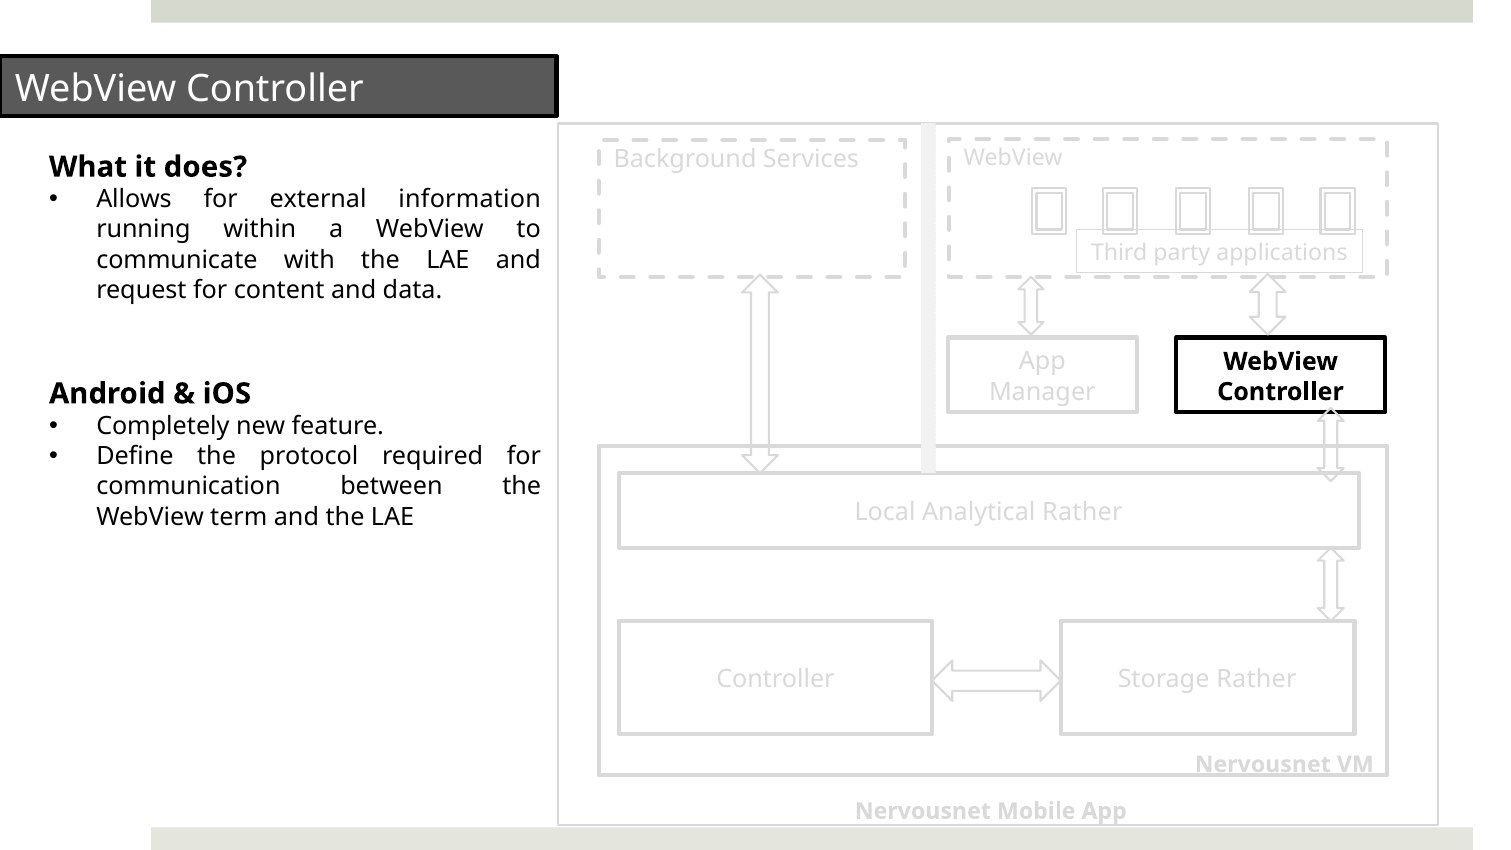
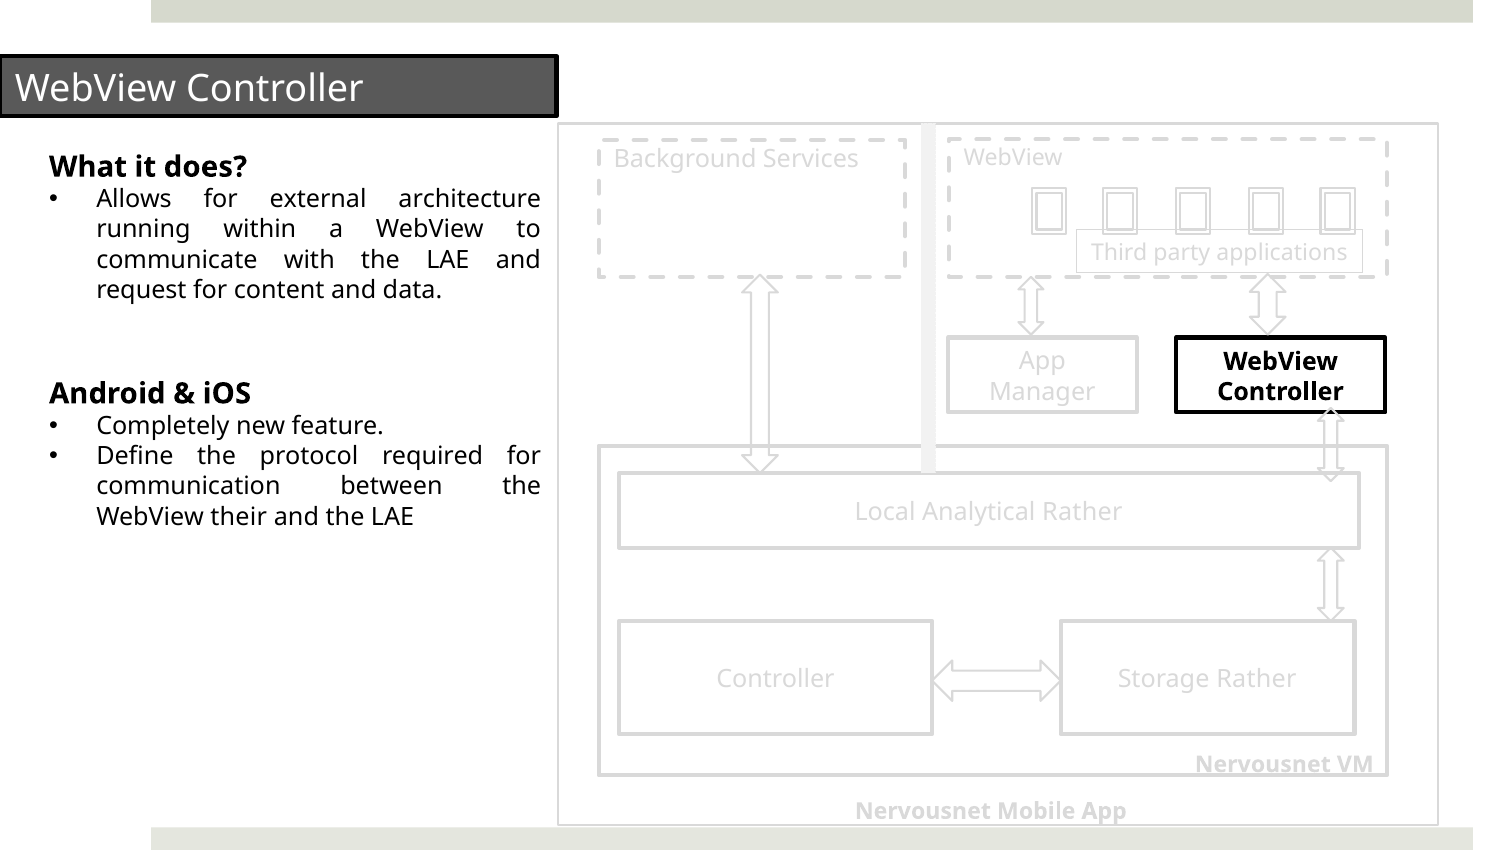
information: information -> architecture
term: term -> their
